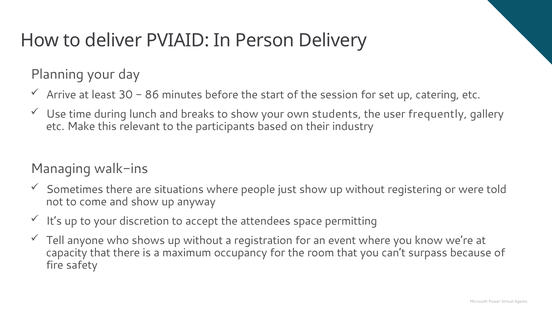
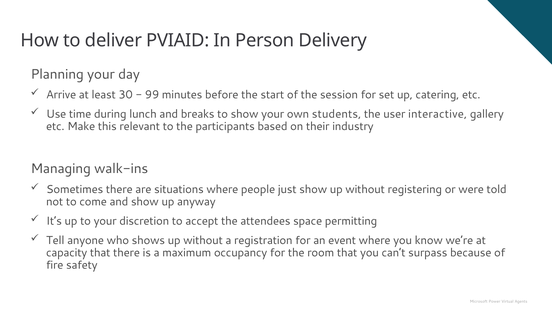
86: 86 -> 99
frequently: frequently -> interactive
